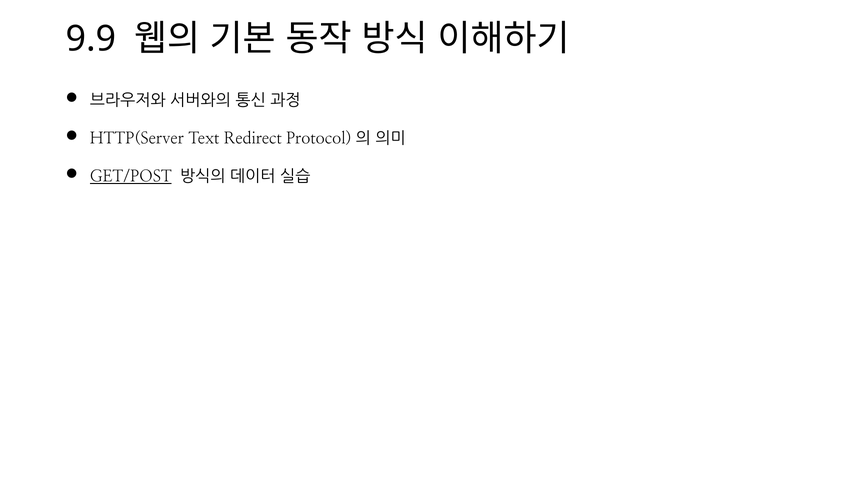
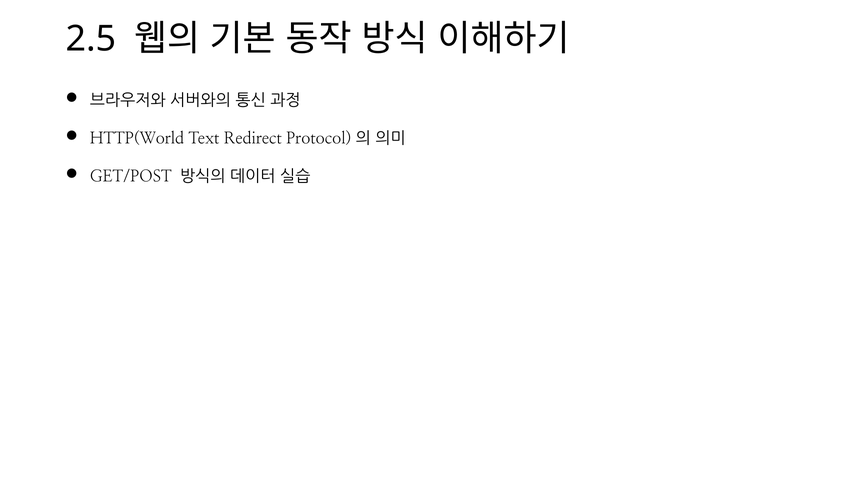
9.9: 9.9 -> 2.5
HTTP(Server: HTTP(Server -> HTTP(World
GET/POST underline: present -> none
